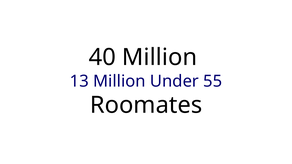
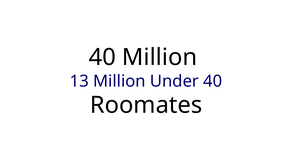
Under 55: 55 -> 40
